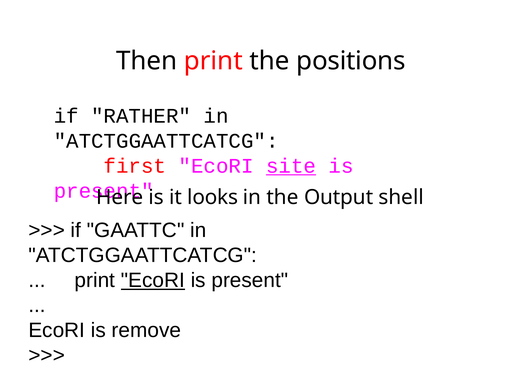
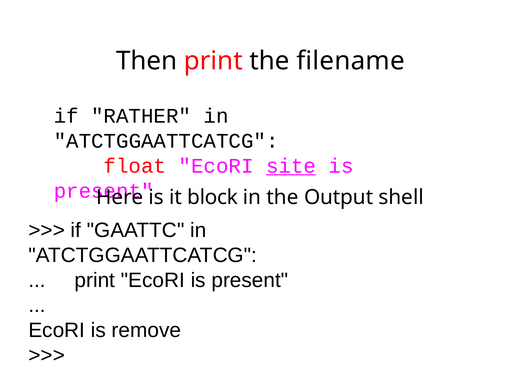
positions: positions -> filename
first: first -> float
looks: looks -> block
EcoRI at (153, 280) underline: present -> none
